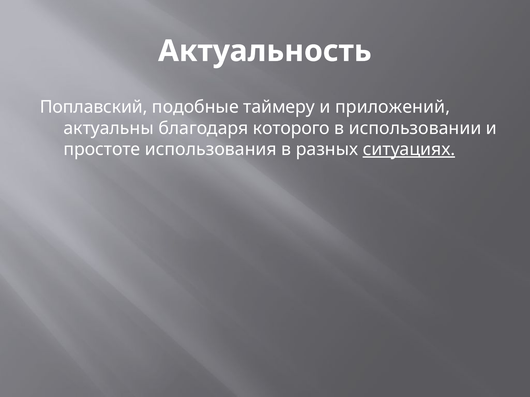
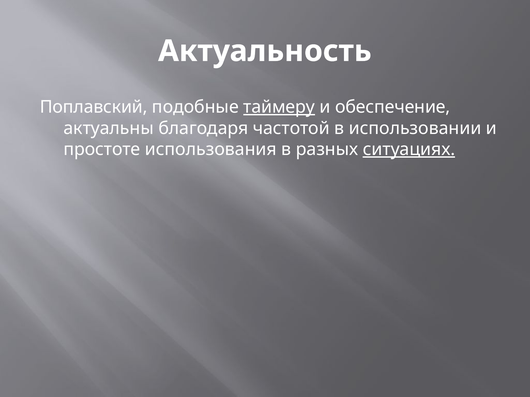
таймеру underline: none -> present
приложений: приложений -> обеспечение
которого: которого -> частотой
